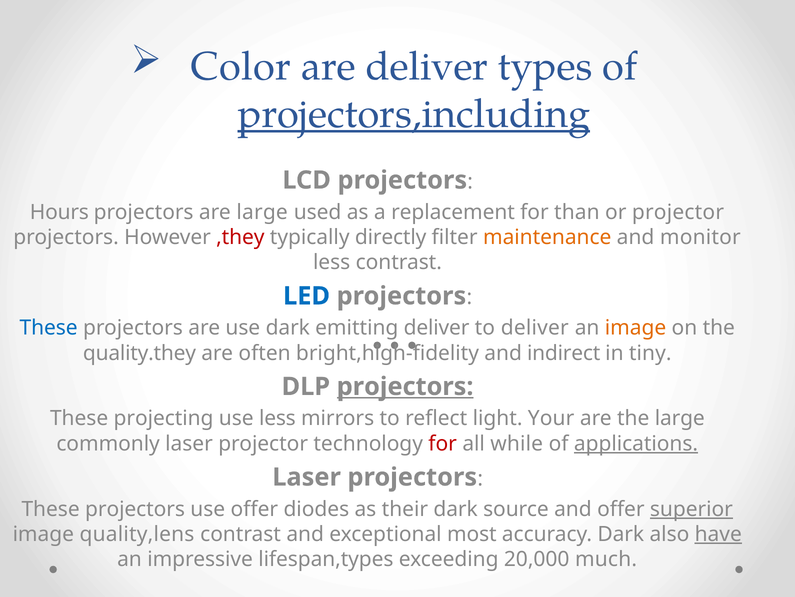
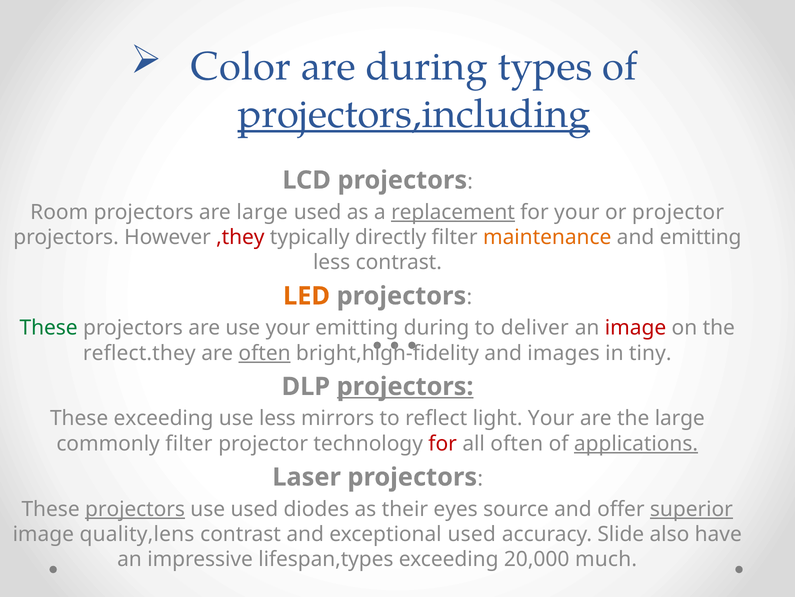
are deliver: deliver -> during
Hours: Hours -> Room
replacement underline: none -> present
for than: than -> your
and monitor: monitor -> emitting
LED colour: blue -> orange
These at (49, 328) colour: blue -> green
use dark: dark -> your
emitting deliver: deliver -> during
image at (636, 328) colour: orange -> red
quality.they: quality.they -> reflect.they
often at (265, 353) underline: none -> present
indirect: indirect -> images
These projecting: projecting -> exceeding
commonly laser: laser -> filter
all while: while -> often
projectors at (135, 509) underline: none -> present
use offer: offer -> used
their dark: dark -> eyes
exceptional most: most -> used
accuracy Dark: Dark -> Slide
have underline: present -> none
